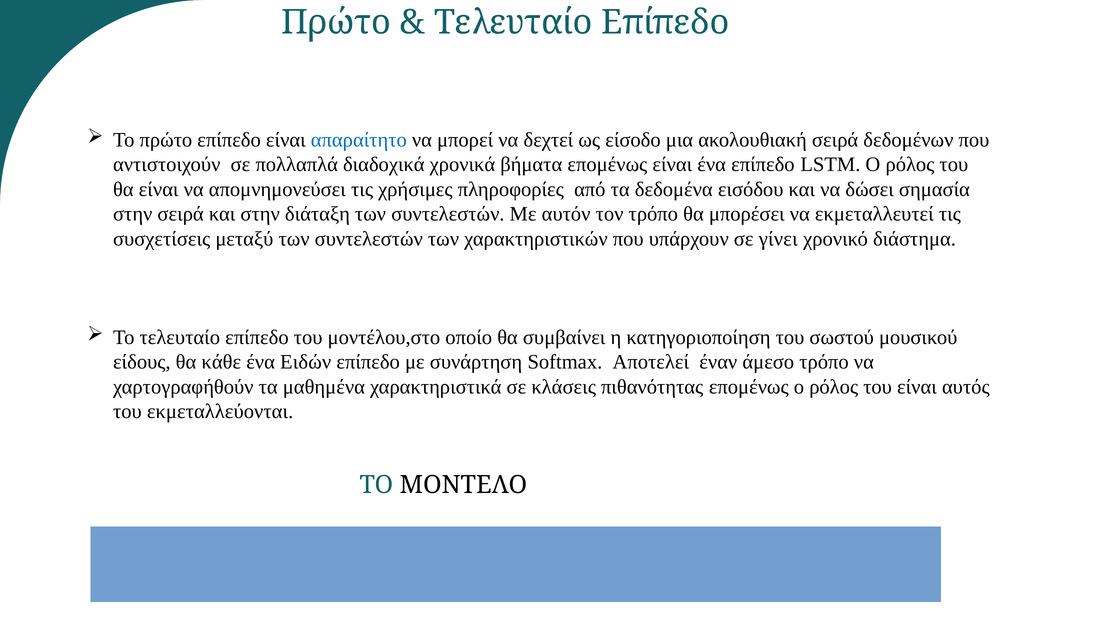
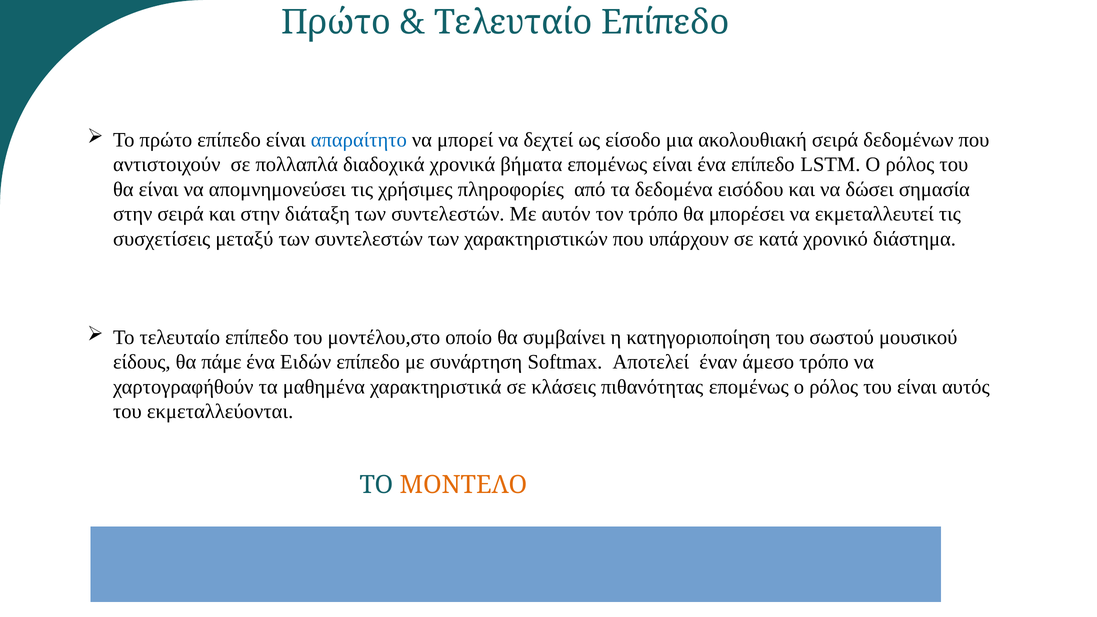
γίνει: γίνει -> κατά
κάθε: κάθε -> πάμε
ΜΟΝΤΕΛΟ colour: black -> orange
